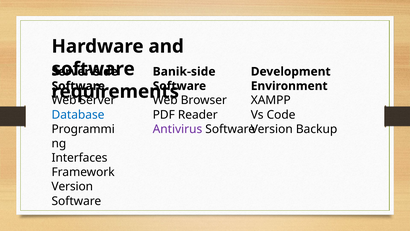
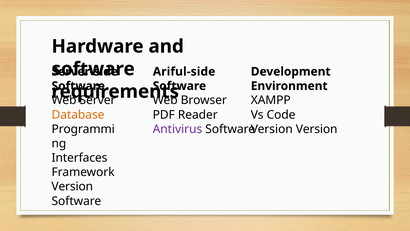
Banik-side: Banik-side -> Ariful-side
Database colour: blue -> orange
Version Backup: Backup -> Version
